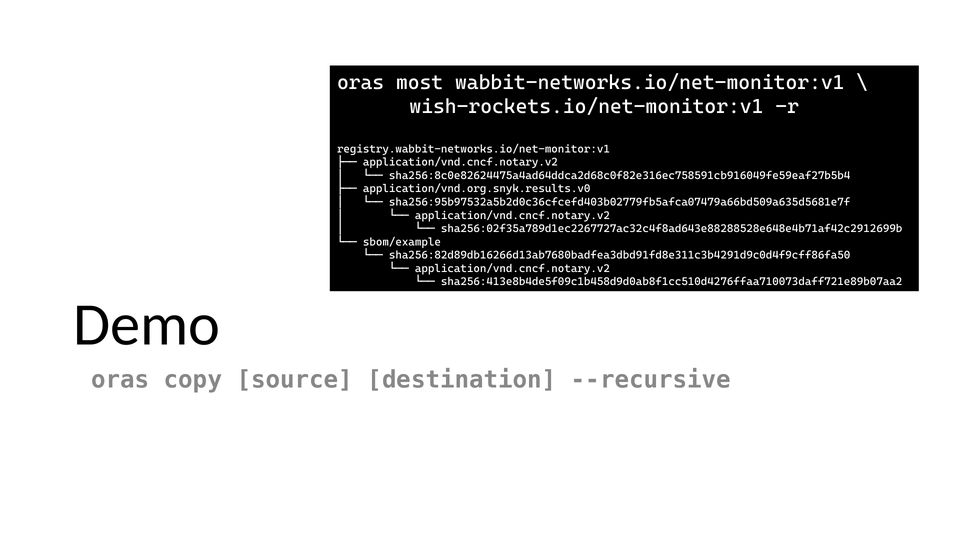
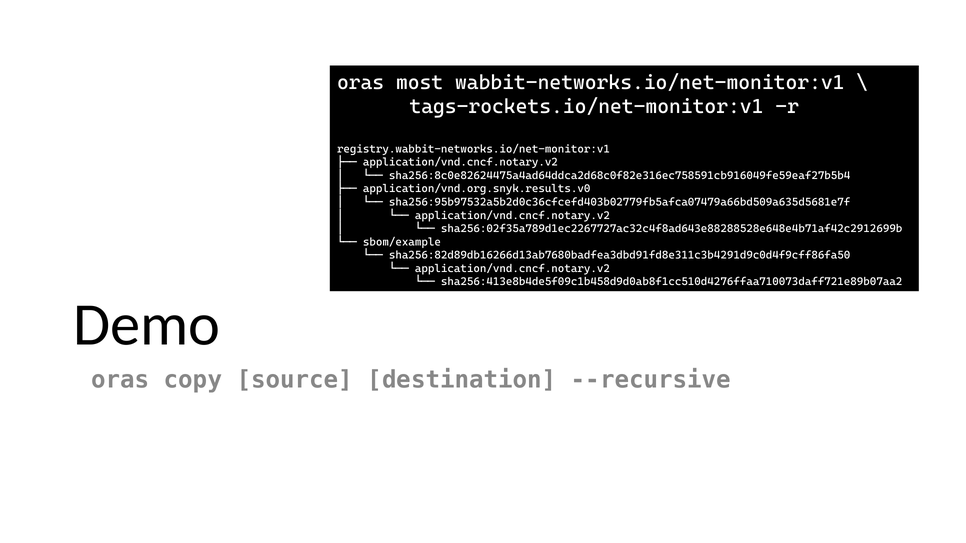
wish-rockets.io/net-monitor:v1: wish-rockets.io/net-monitor:v1 -> tags-rockets.io/net-monitor:v1
